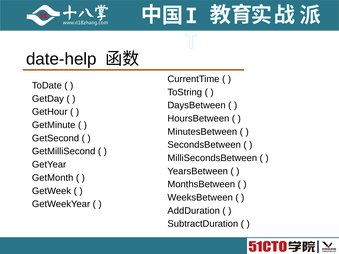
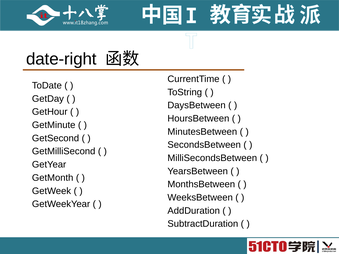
date-help: date-help -> date-right
